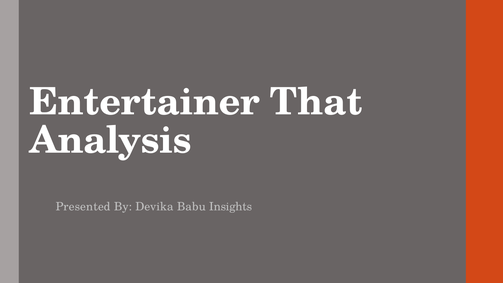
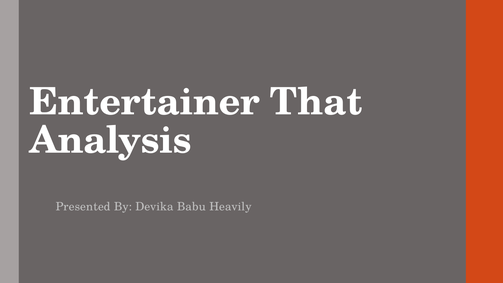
Insights: Insights -> Heavily
